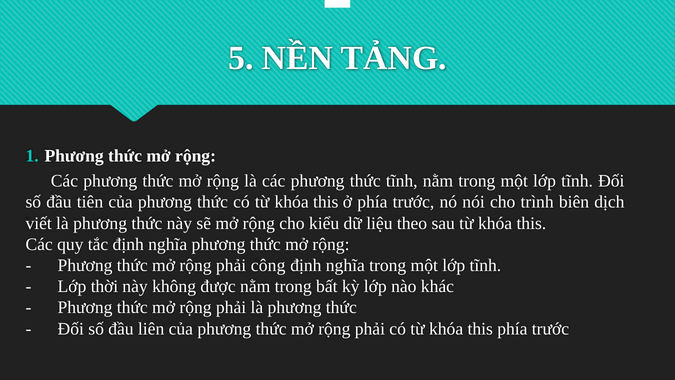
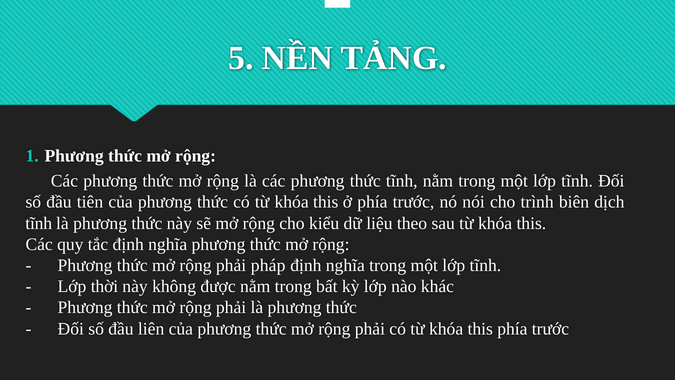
viết at (39, 223): viết -> tĩnh
công: công -> pháp
